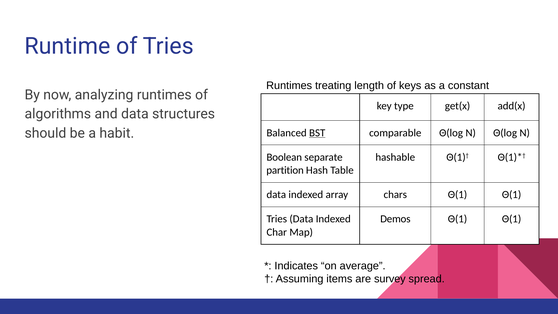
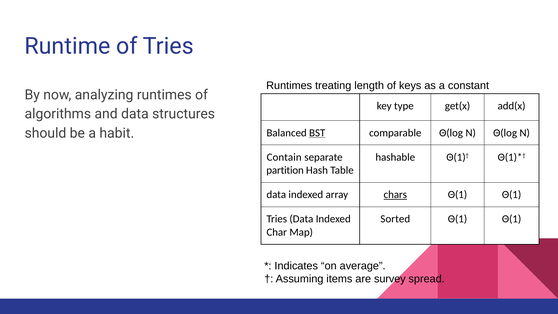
Boolean: Boolean -> Contain
chars underline: none -> present
Demos: Demos -> Sorted
